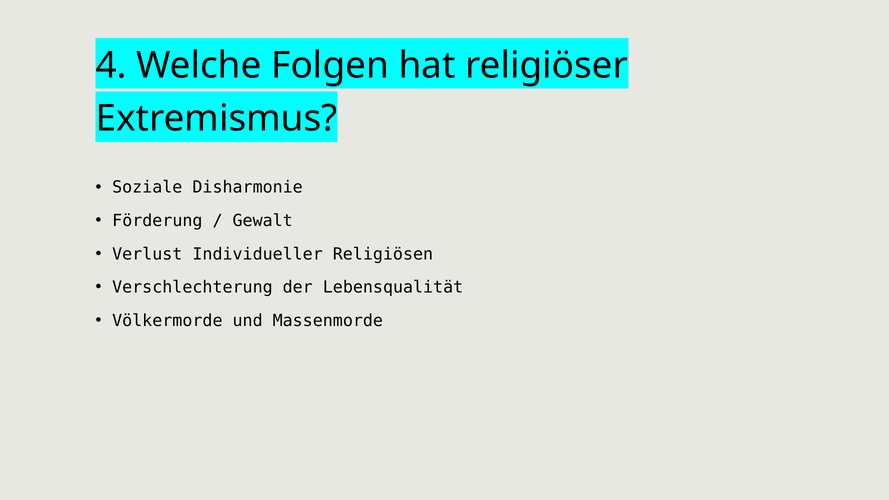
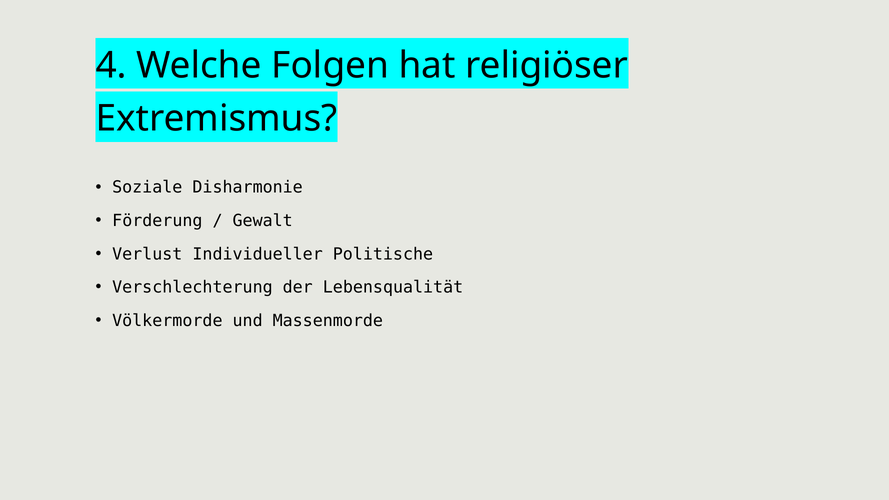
Religiösen: Religiösen -> Politische
